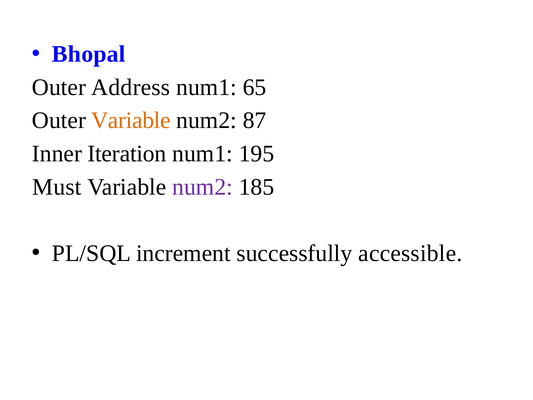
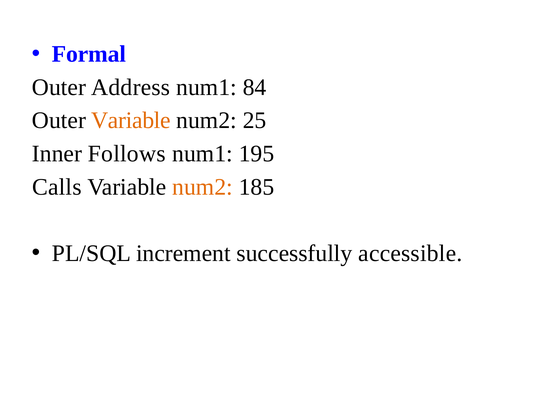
Bhopal: Bhopal -> Formal
65: 65 -> 84
87: 87 -> 25
Iteration: Iteration -> Follows
Must: Must -> Calls
num2 at (203, 187) colour: purple -> orange
